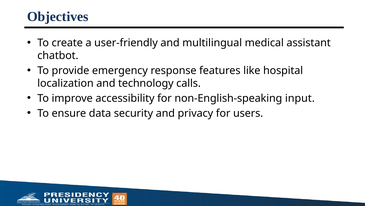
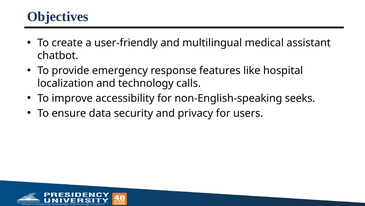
input: input -> seeks
